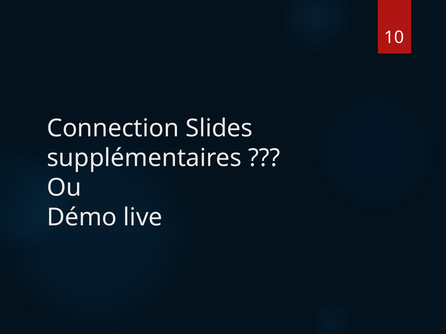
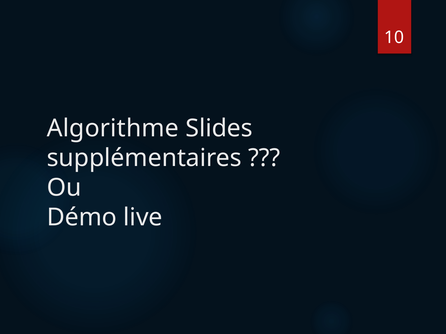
Connection: Connection -> Algorithme
